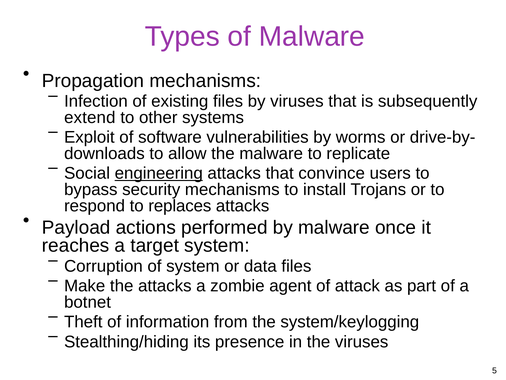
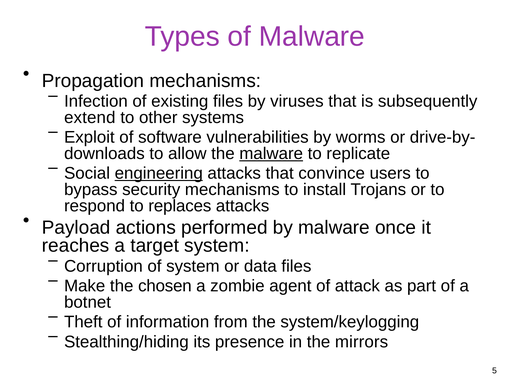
malware at (271, 153) underline: none -> present
the attacks: attacks -> chosen
the viruses: viruses -> mirrors
